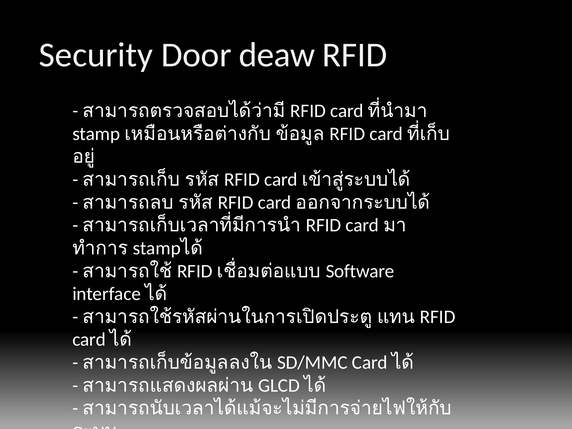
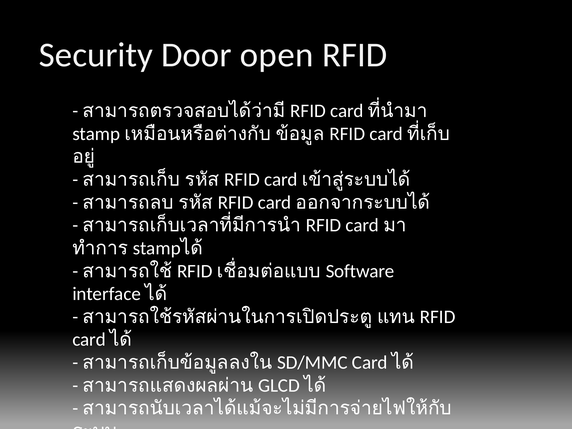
deaw: deaw -> open
